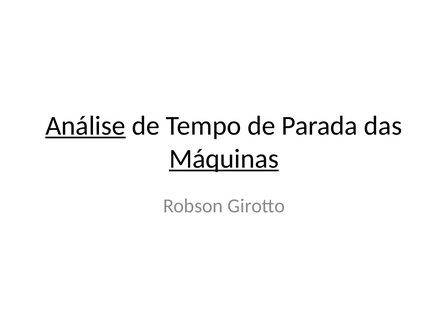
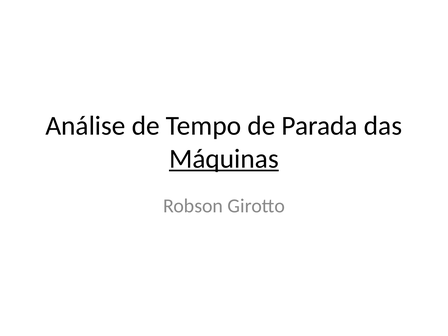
Análise underline: present -> none
